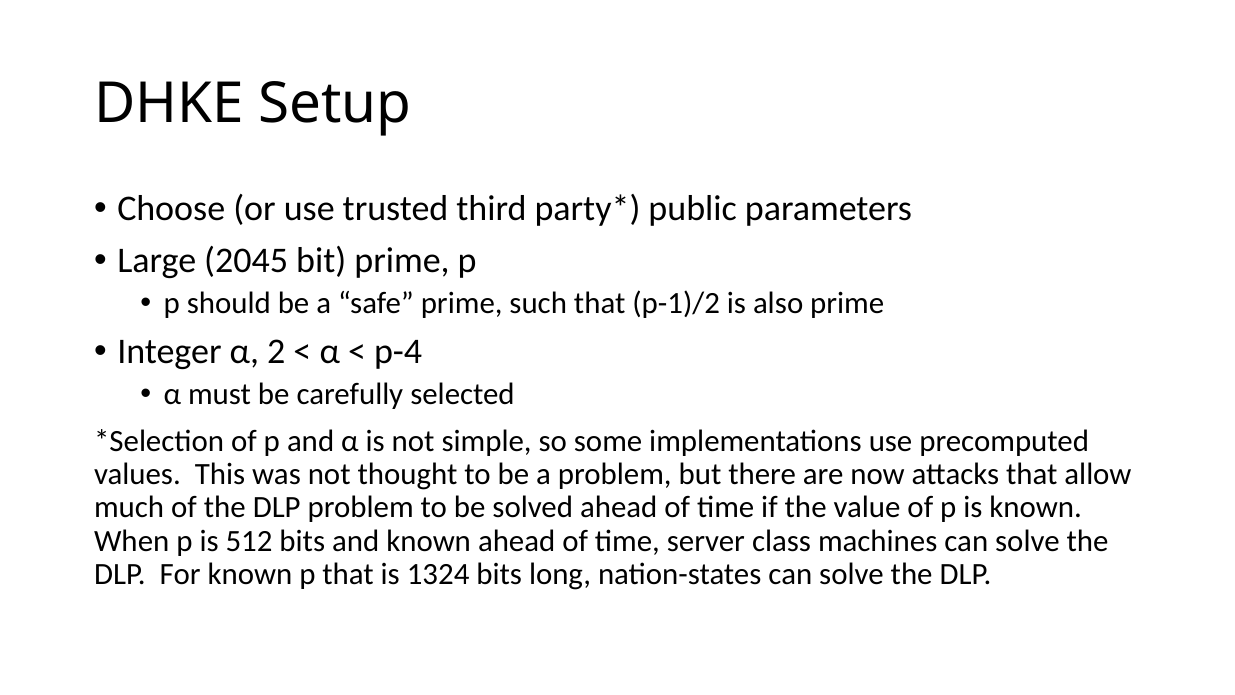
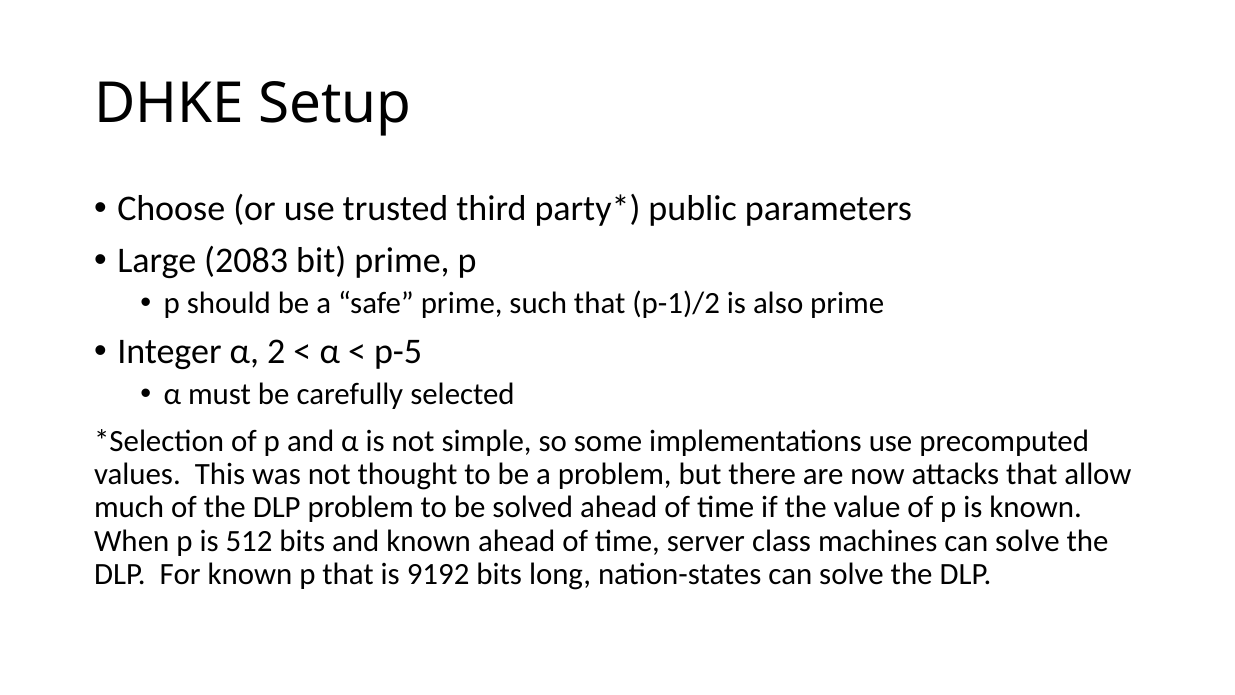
2045: 2045 -> 2083
p-4: p-4 -> p-5
1324: 1324 -> 9192
